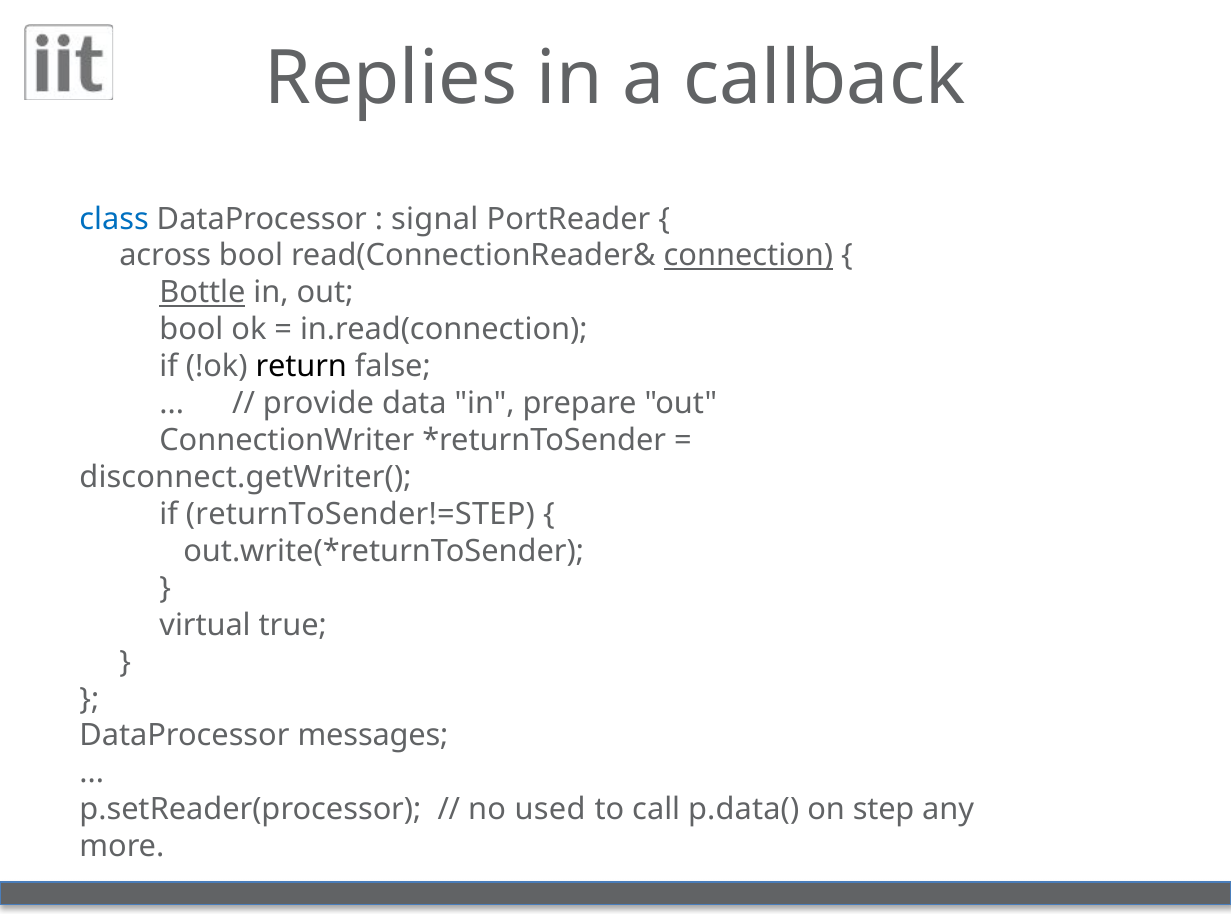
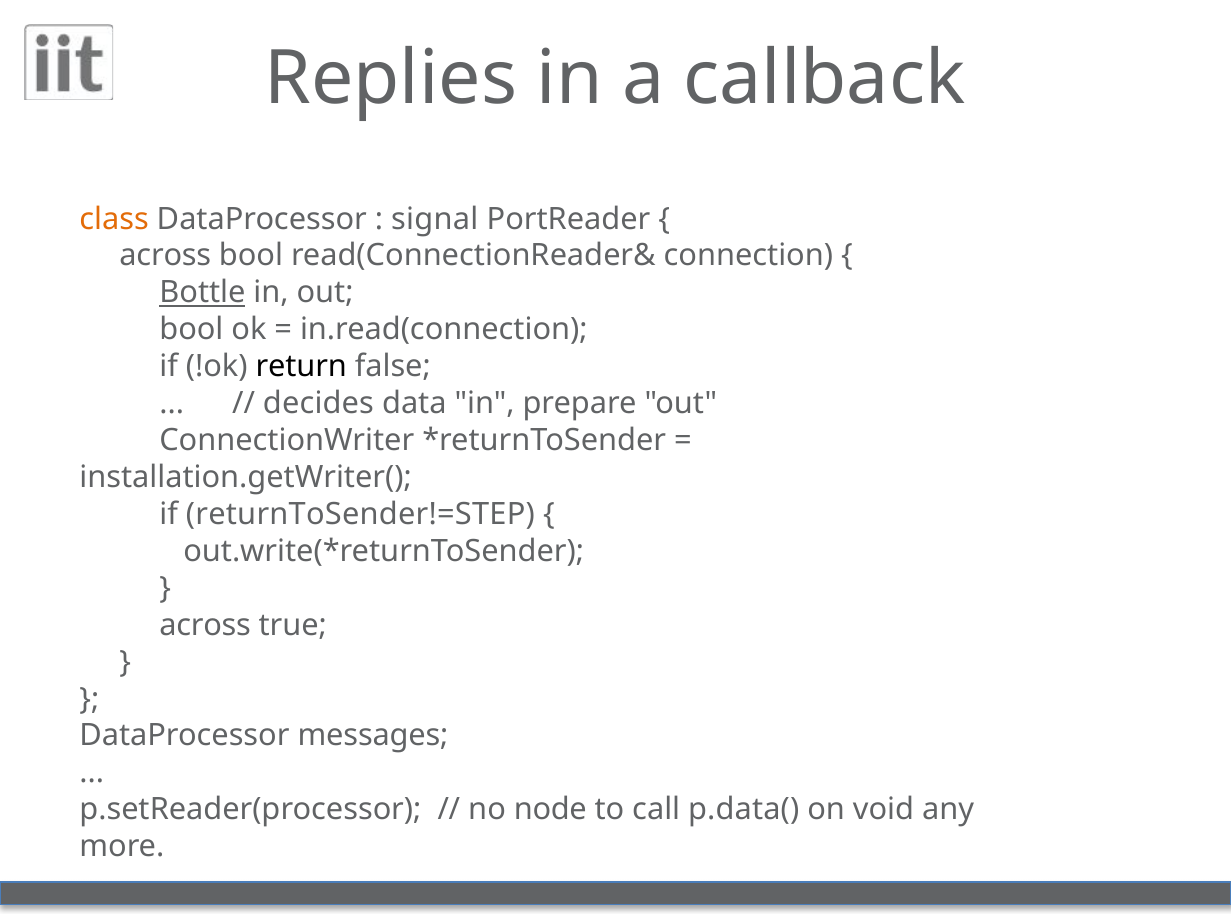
class colour: blue -> orange
connection underline: present -> none
provide: provide -> decides
disconnect.getWriter(: disconnect.getWriter( -> installation.getWriter(
virtual at (205, 625): virtual -> across
used: used -> node
step: step -> void
